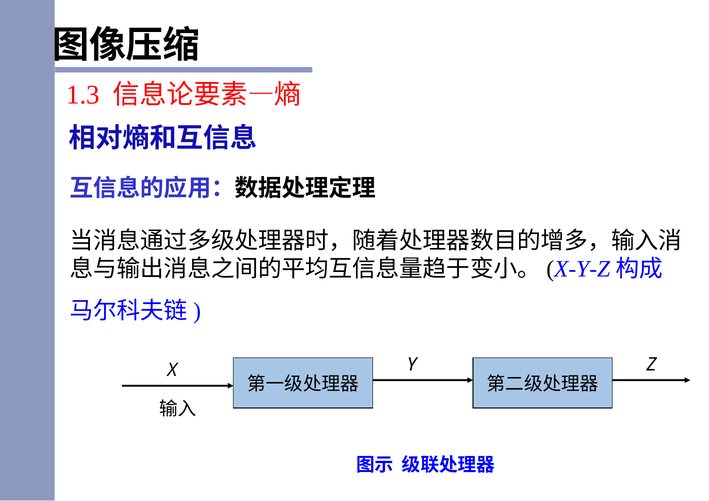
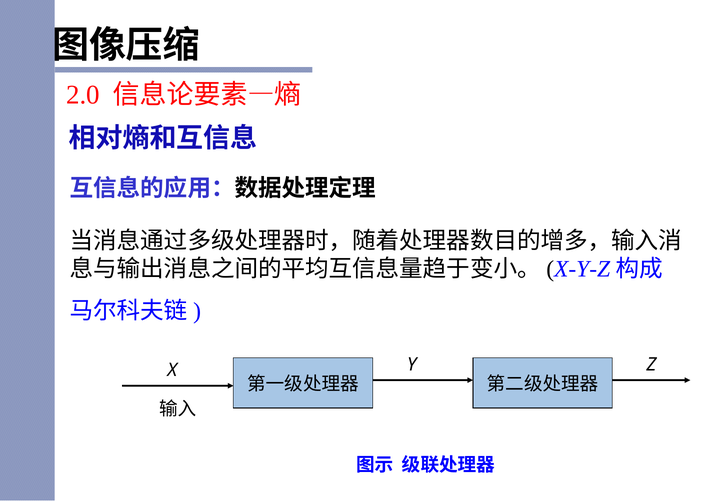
1.3: 1.3 -> 2.0
